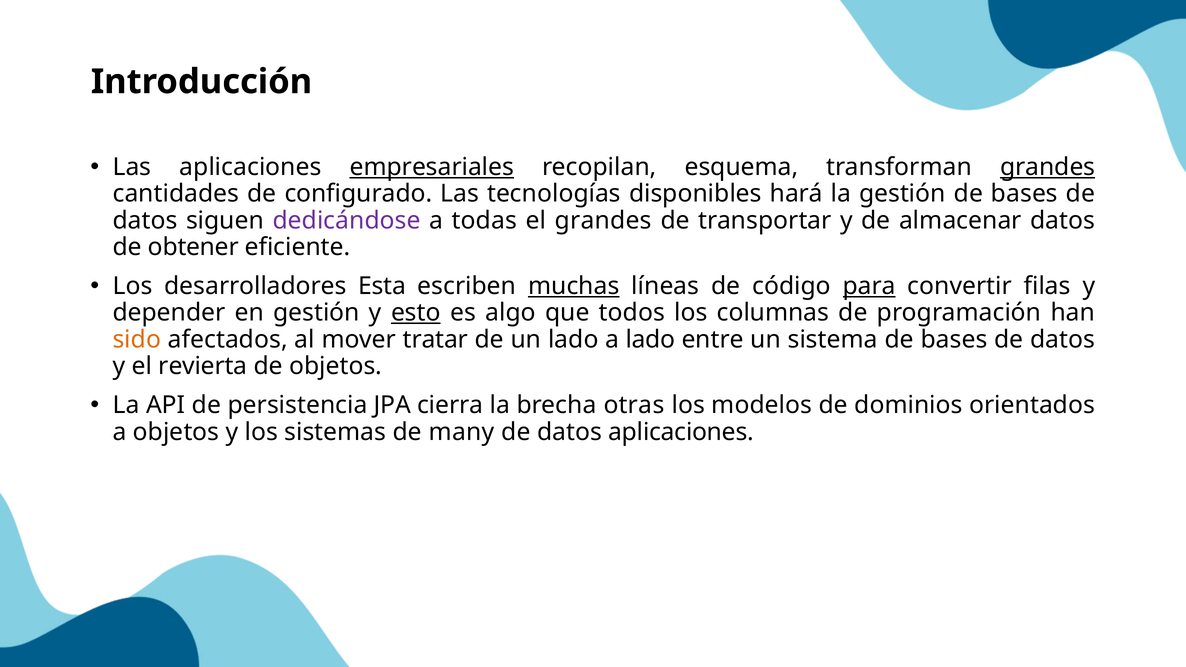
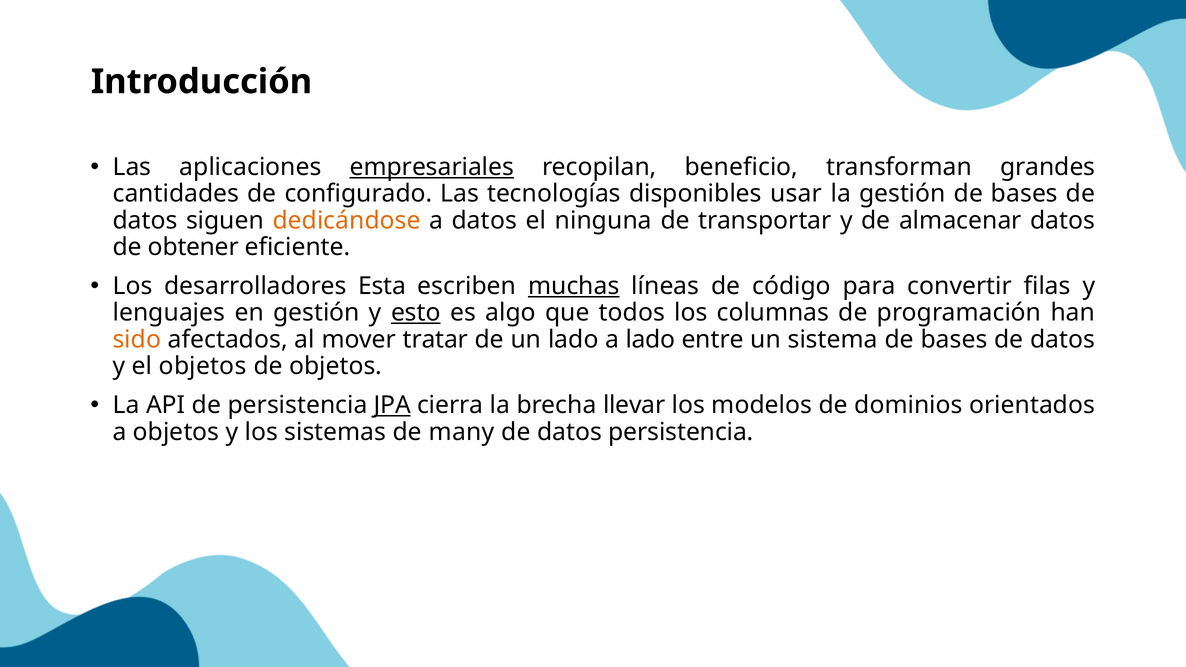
esquema: esquema -> beneficio
grandes at (1048, 167) underline: present -> none
hará: hará -> usar
dedicándose colour: purple -> orange
a todas: todas -> datos
el grandes: grandes -> ninguna
para underline: present -> none
depender: depender -> lenguajes
el revierta: revierta -> objetos
JPA underline: none -> present
otras: otras -> llevar
datos aplicaciones: aplicaciones -> persistencia
